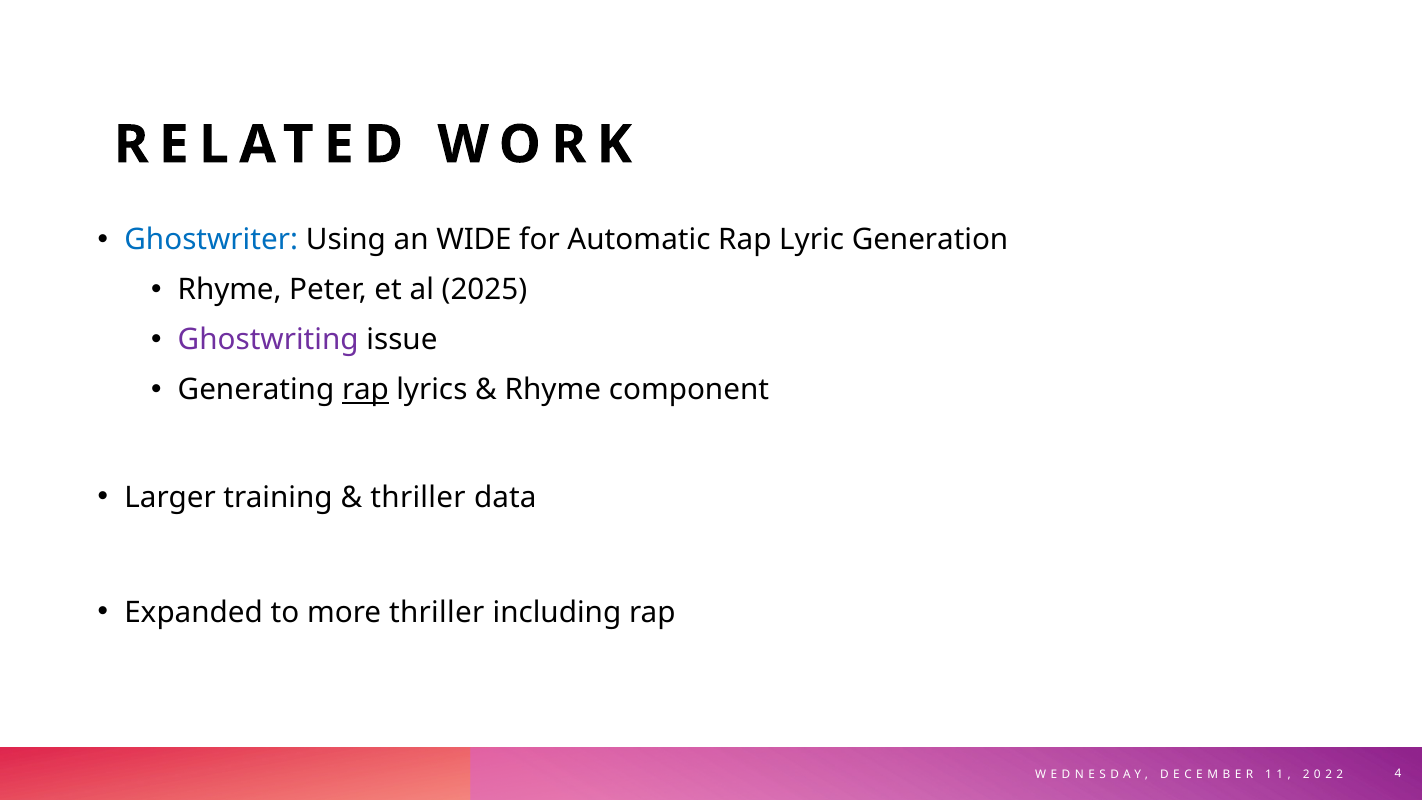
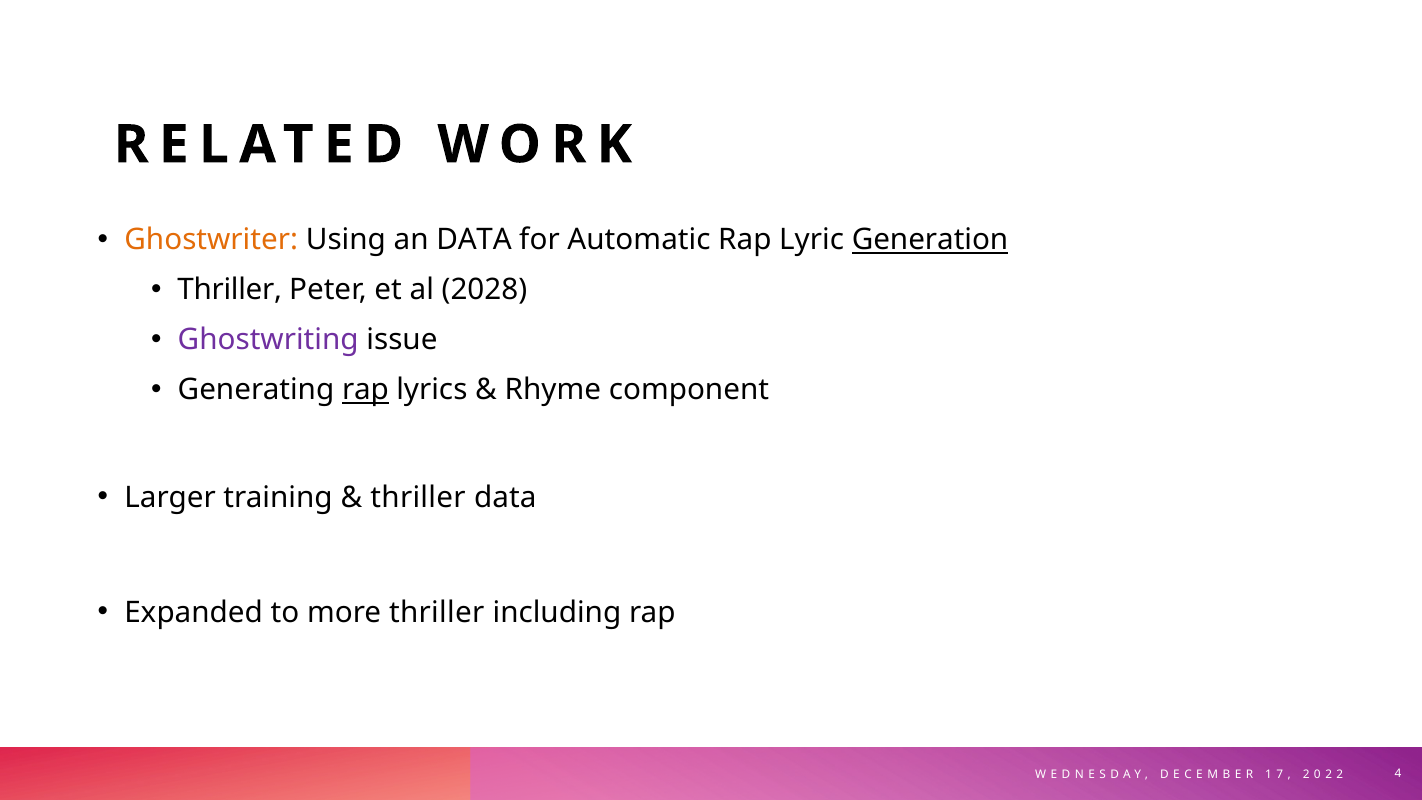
Ghostwriter colour: blue -> orange
an WIDE: WIDE -> DATA
Generation underline: none -> present
Rhyme at (230, 290): Rhyme -> Thriller
2025: 2025 -> 2028
1 at (1280, 775): 1 -> 7
